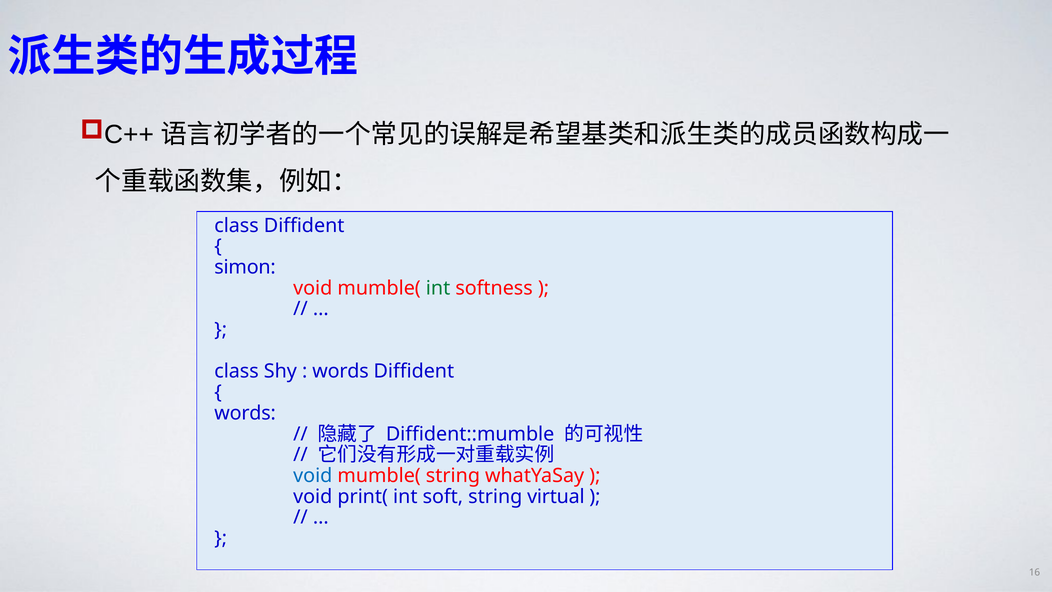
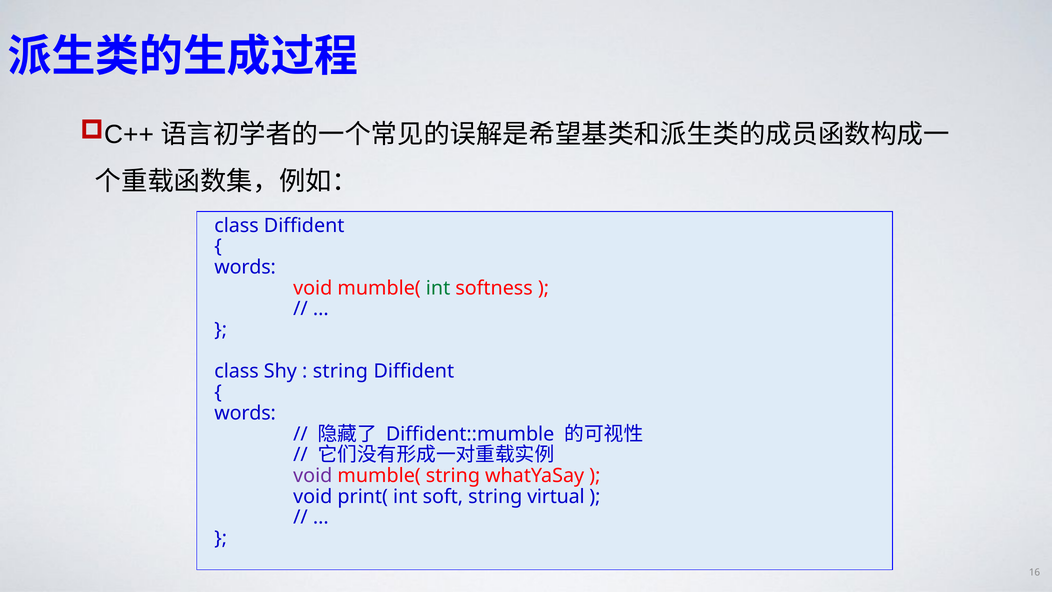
simon at (245, 267): simon -> words
words at (341, 371): words -> string
void at (313, 476) colour: blue -> purple
